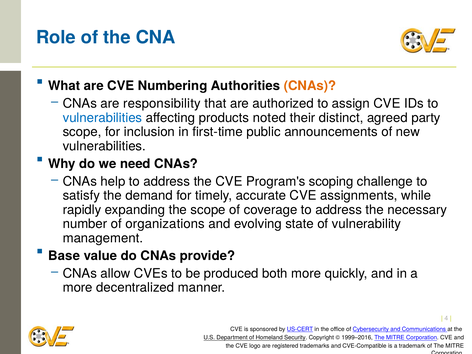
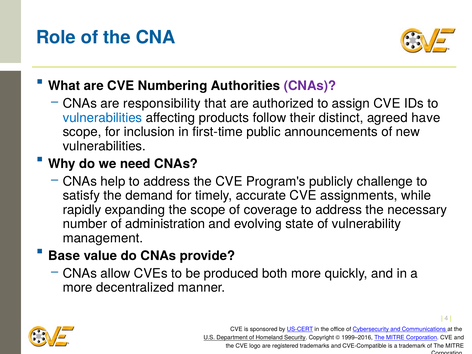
CNAs at (310, 86) colour: orange -> purple
noted: noted -> follow
party: party -> have
scoping: scoping -> publicly
organizations: organizations -> administration
